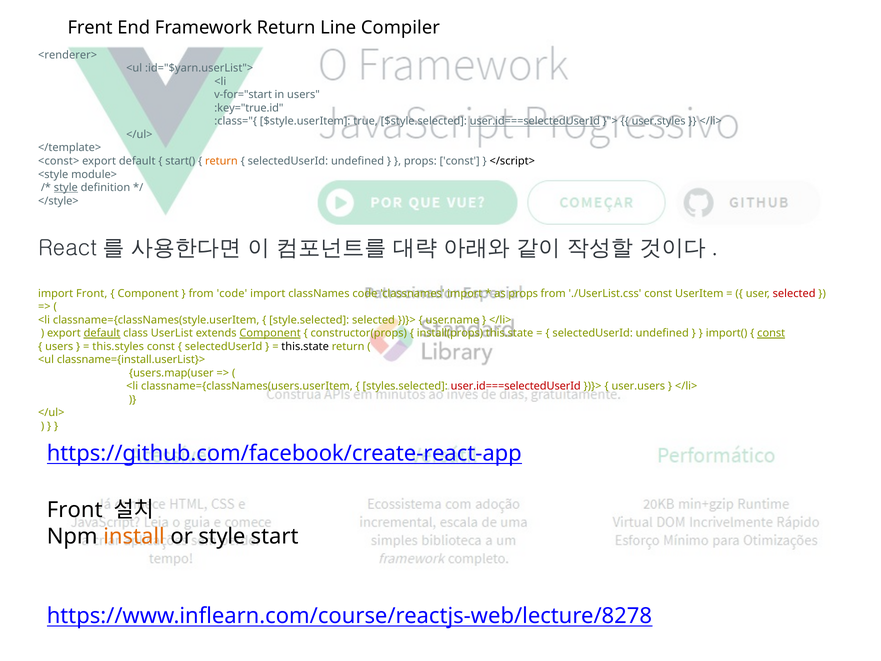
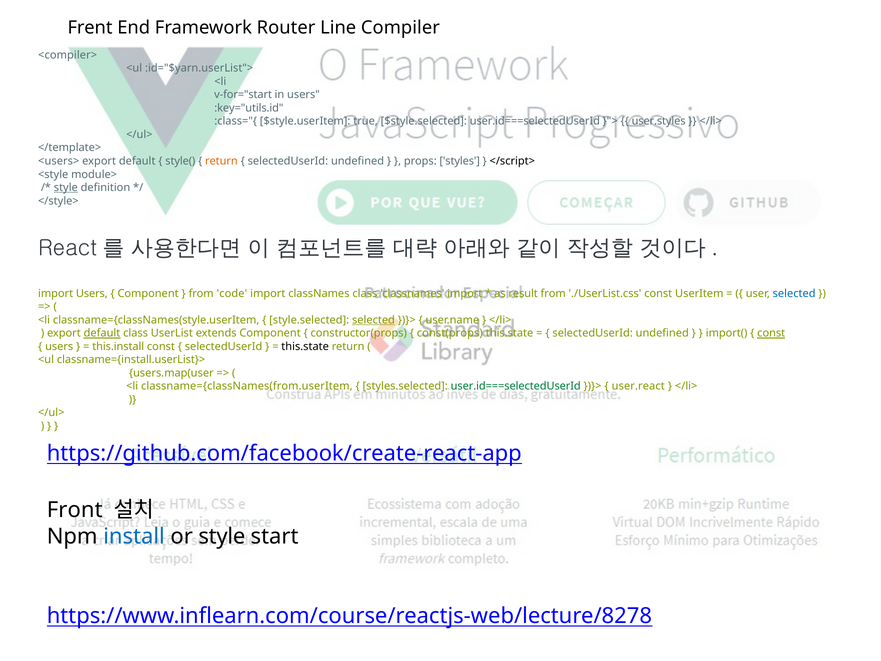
Framework Return: Return -> Router
<renderer>: <renderer> -> <compiler>
:key="true.id: :key="true.id -> :key="utils.id
user.id===selectedUserId at (535, 121) underline: present -> none
<const>: <const> -> <users>
start(: start( -> style(
props const: const -> styles
import Front: Front -> Users
classNames code: code -> class
as props: props -> result
selected at (794, 293) colour: red -> blue
selected at (373, 320) underline: none -> present
Component at (270, 333) underline: present -> none
install(props: install(props -> const(props
this.styles: this.styles -> this.install
classname={classNames(users.userItem: classname={classNames(users.userItem -> classname={classNames(from.userItem
user.id===selectedUserId at (516, 386) colour: red -> green
user.users: user.users -> user.react
install colour: orange -> blue
